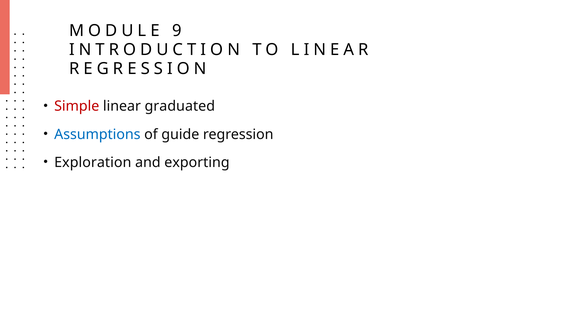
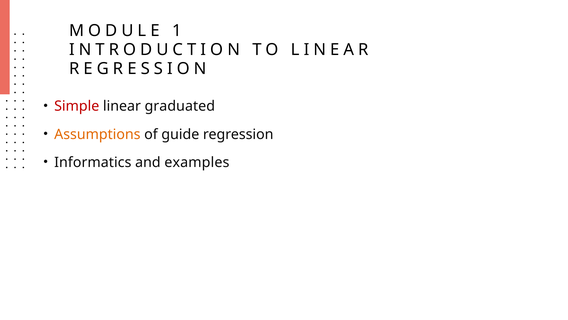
9: 9 -> 1
Assumptions colour: blue -> orange
Exploration: Exploration -> Informatics
exporting: exporting -> examples
